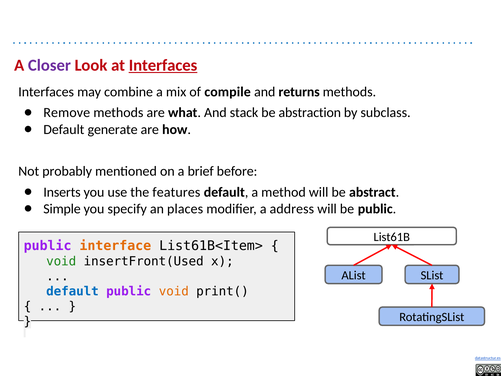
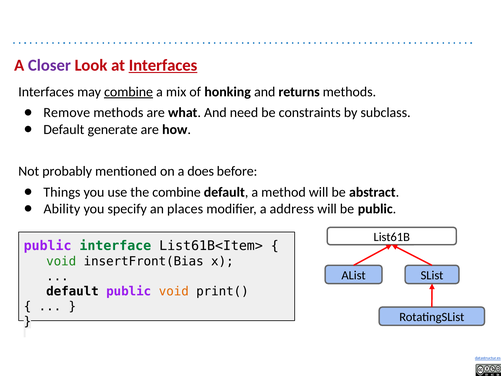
combine at (129, 92) underline: none -> present
compile: compile -> honking
stack: stack -> need
abstraction: abstraction -> constraints
brief: brief -> does
Inserts: Inserts -> Things
the features: features -> combine
Simple: Simple -> Ability
interface colour: orange -> green
insertFront(Used: insertFront(Used -> insertFront(Bias
default at (72, 291) colour: blue -> black
